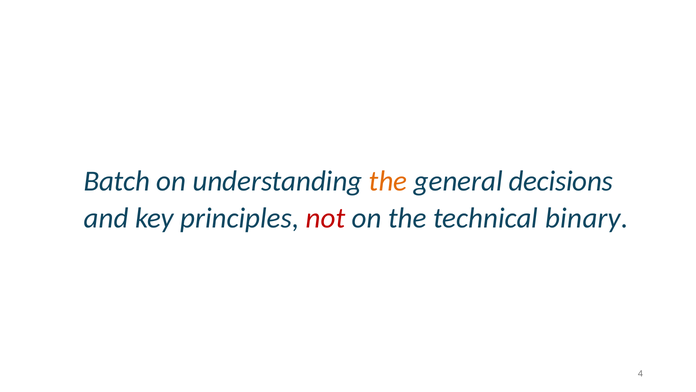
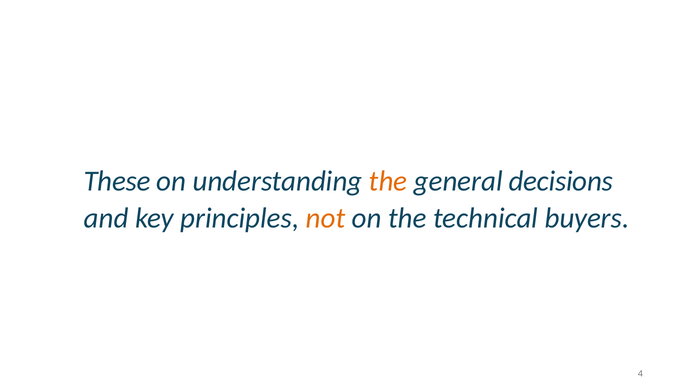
Batch: Batch -> These
not colour: red -> orange
binary: binary -> buyers
